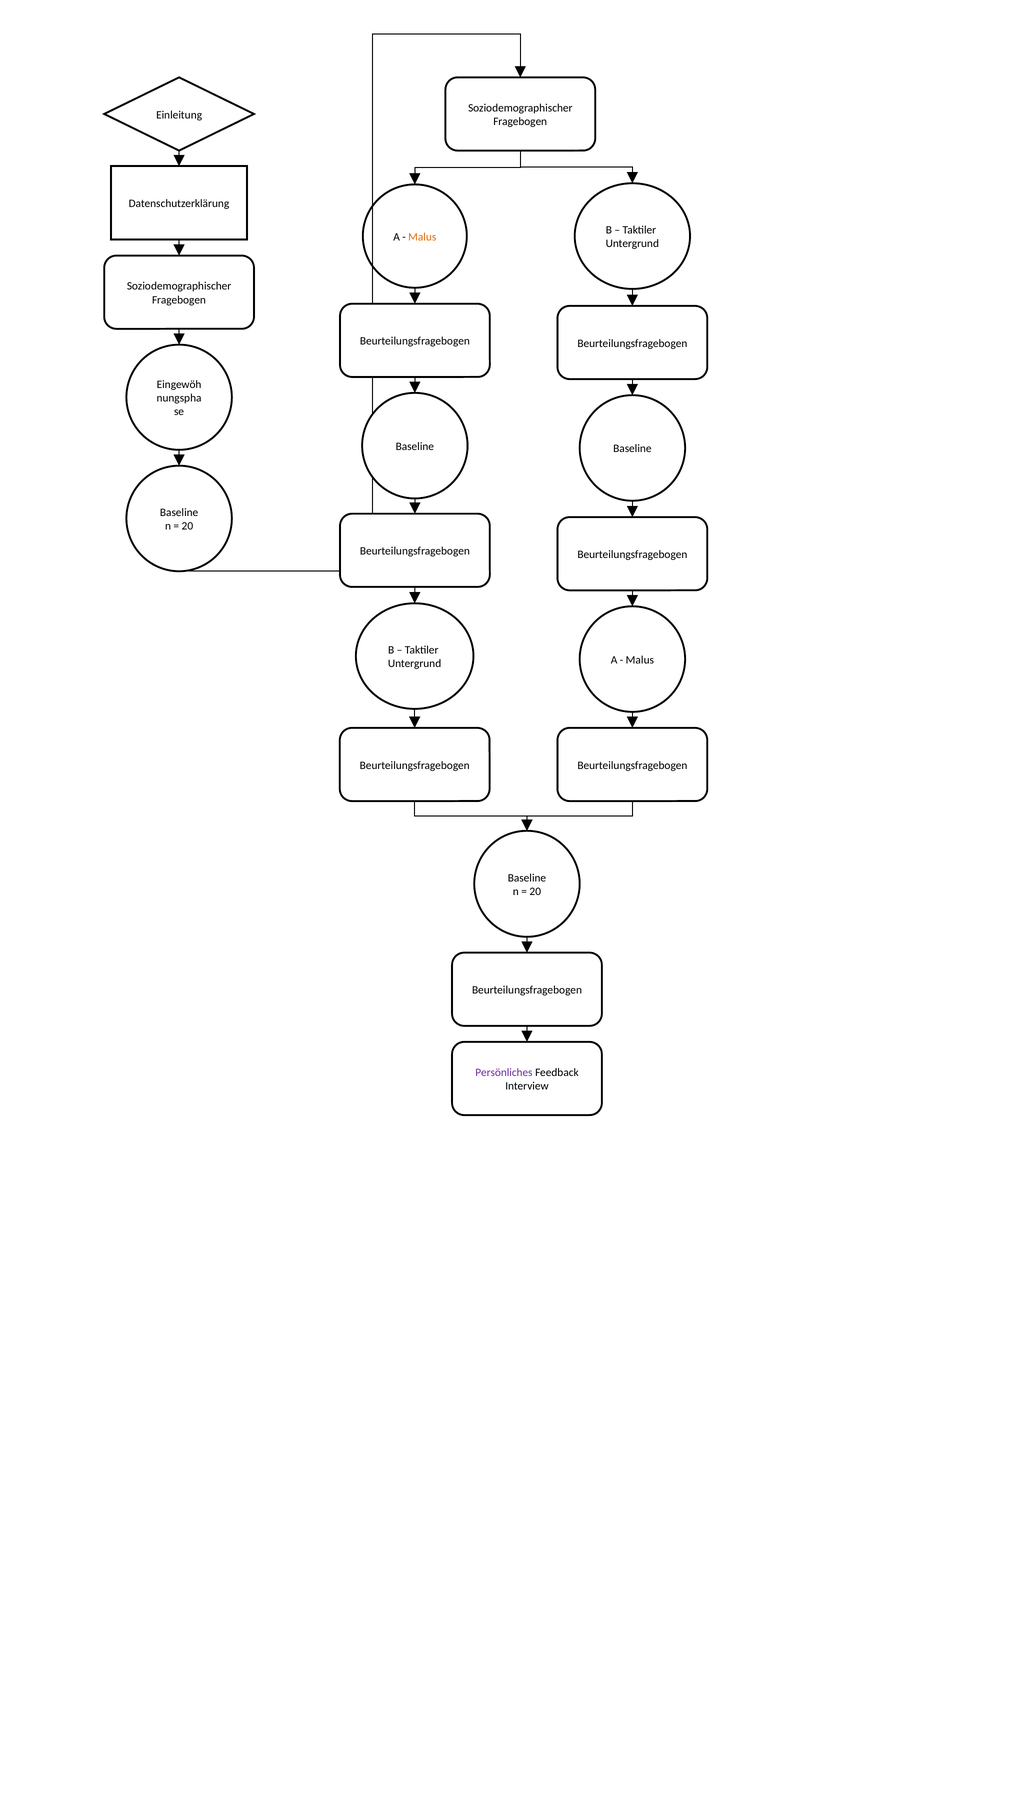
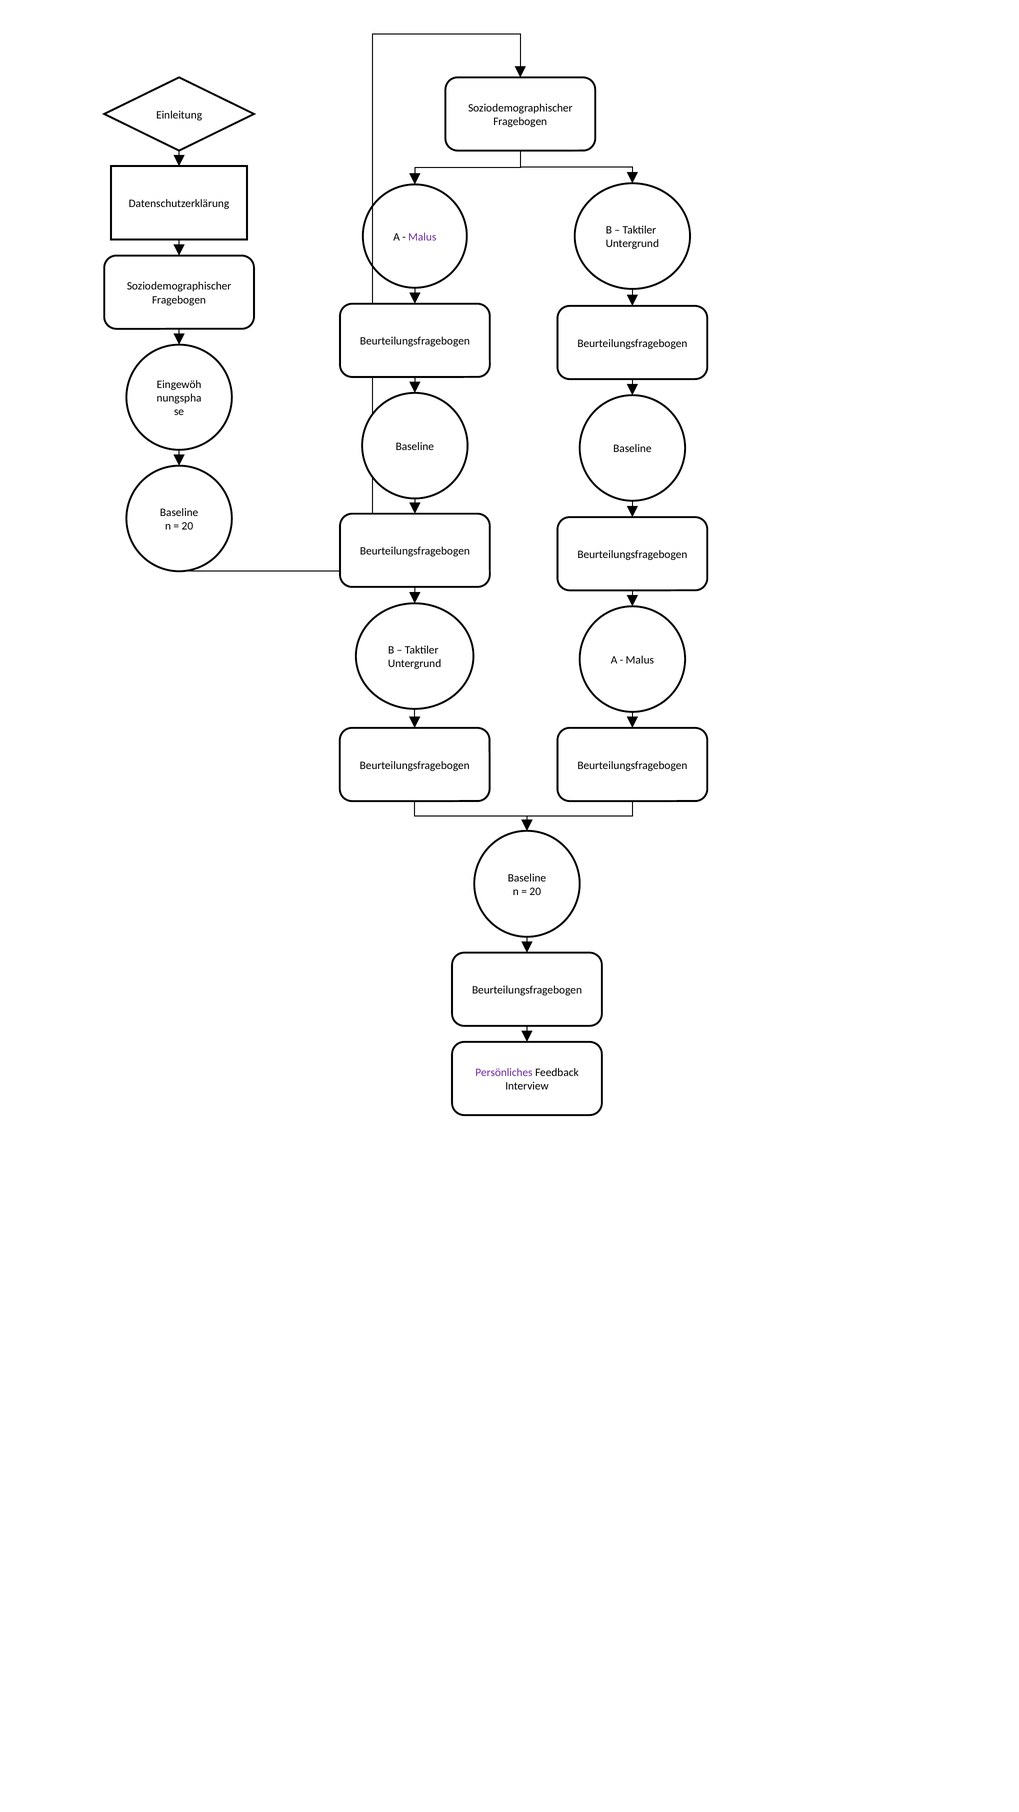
Malus at (422, 237) colour: orange -> purple
